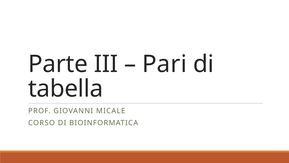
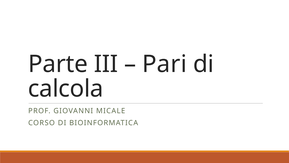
tabella: tabella -> calcola
